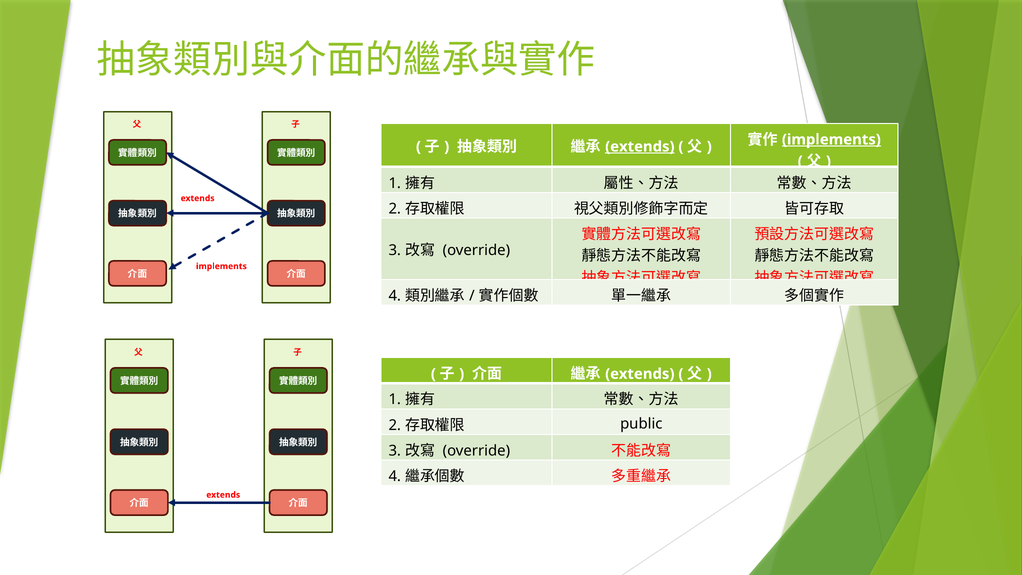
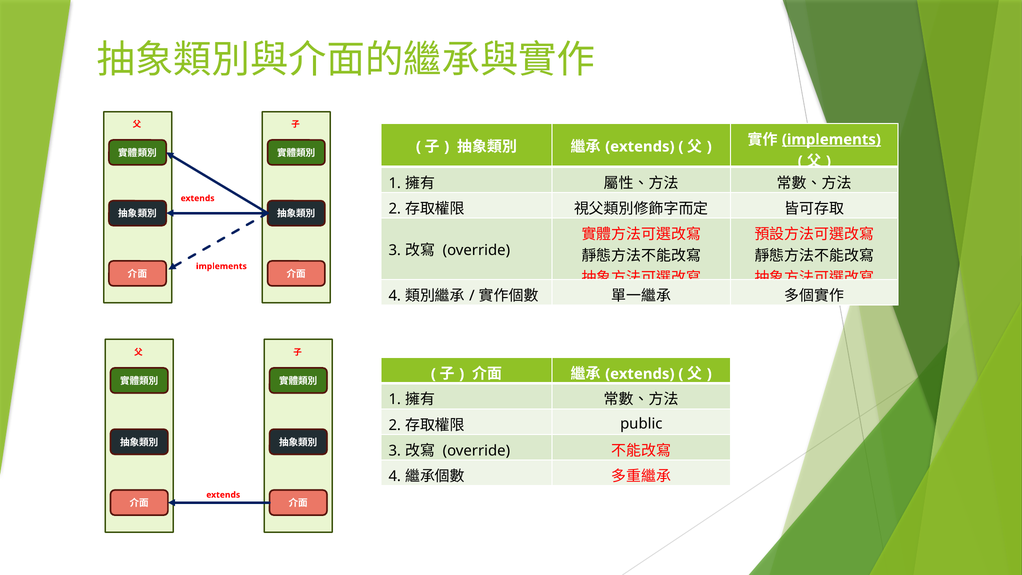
extends at (640, 147) underline: present -> none
